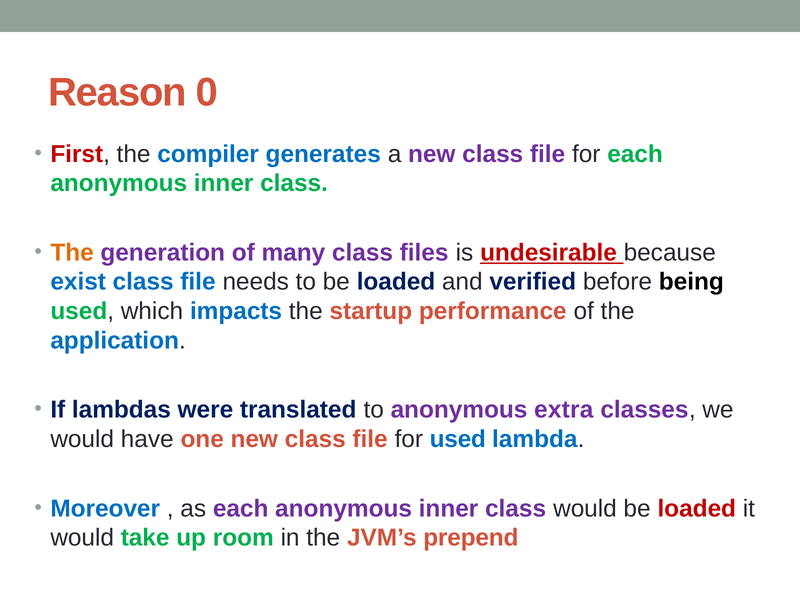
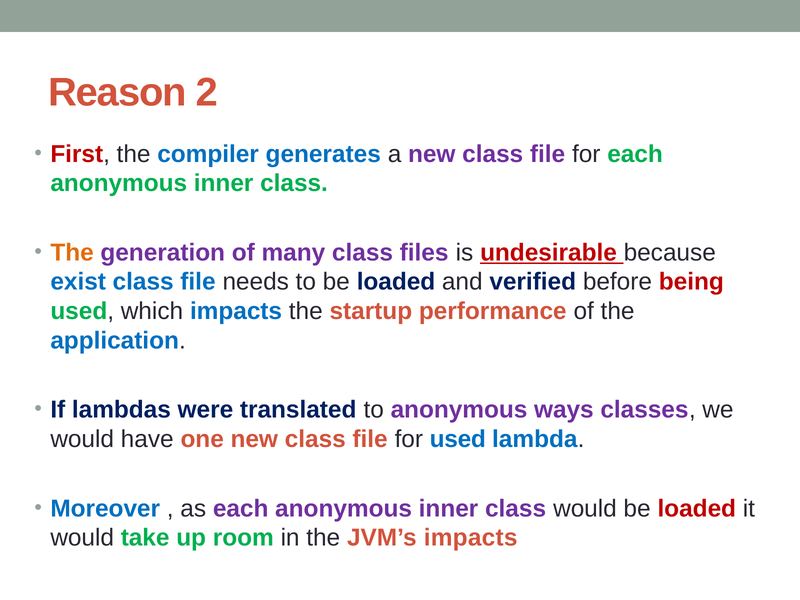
0: 0 -> 2
being colour: black -> red
extra: extra -> ways
JVM’s prepend: prepend -> impacts
